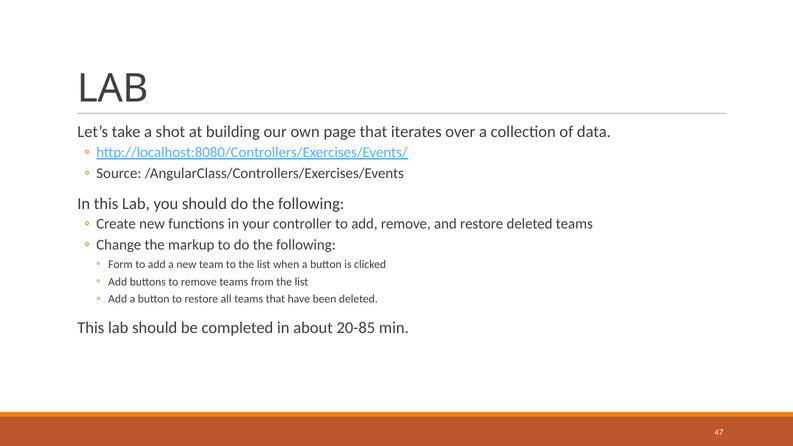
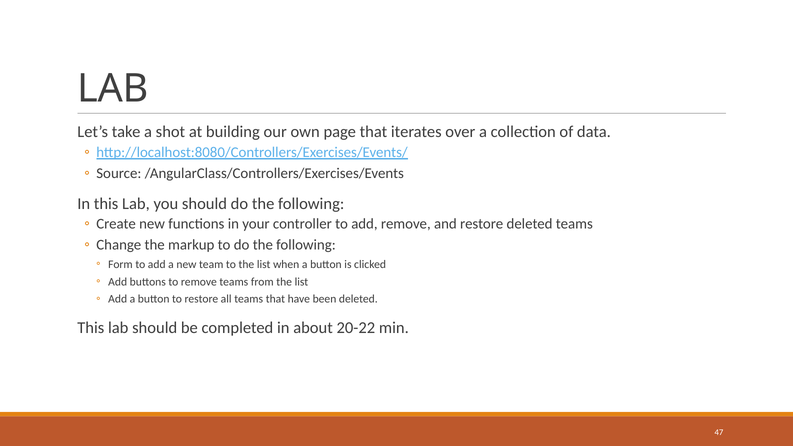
20-85: 20-85 -> 20-22
